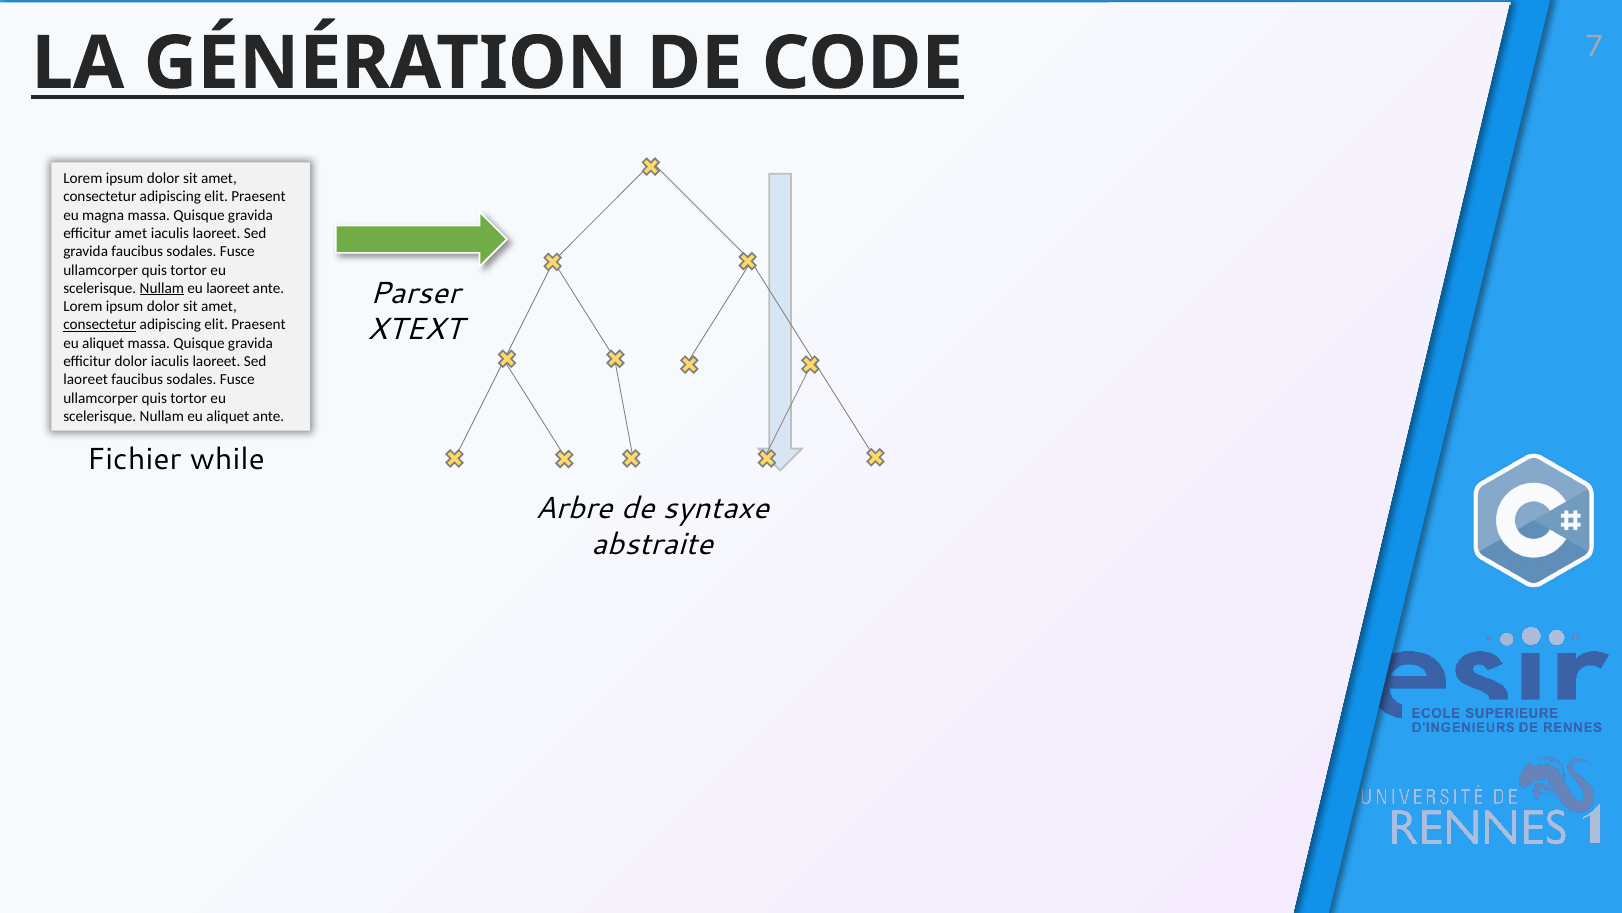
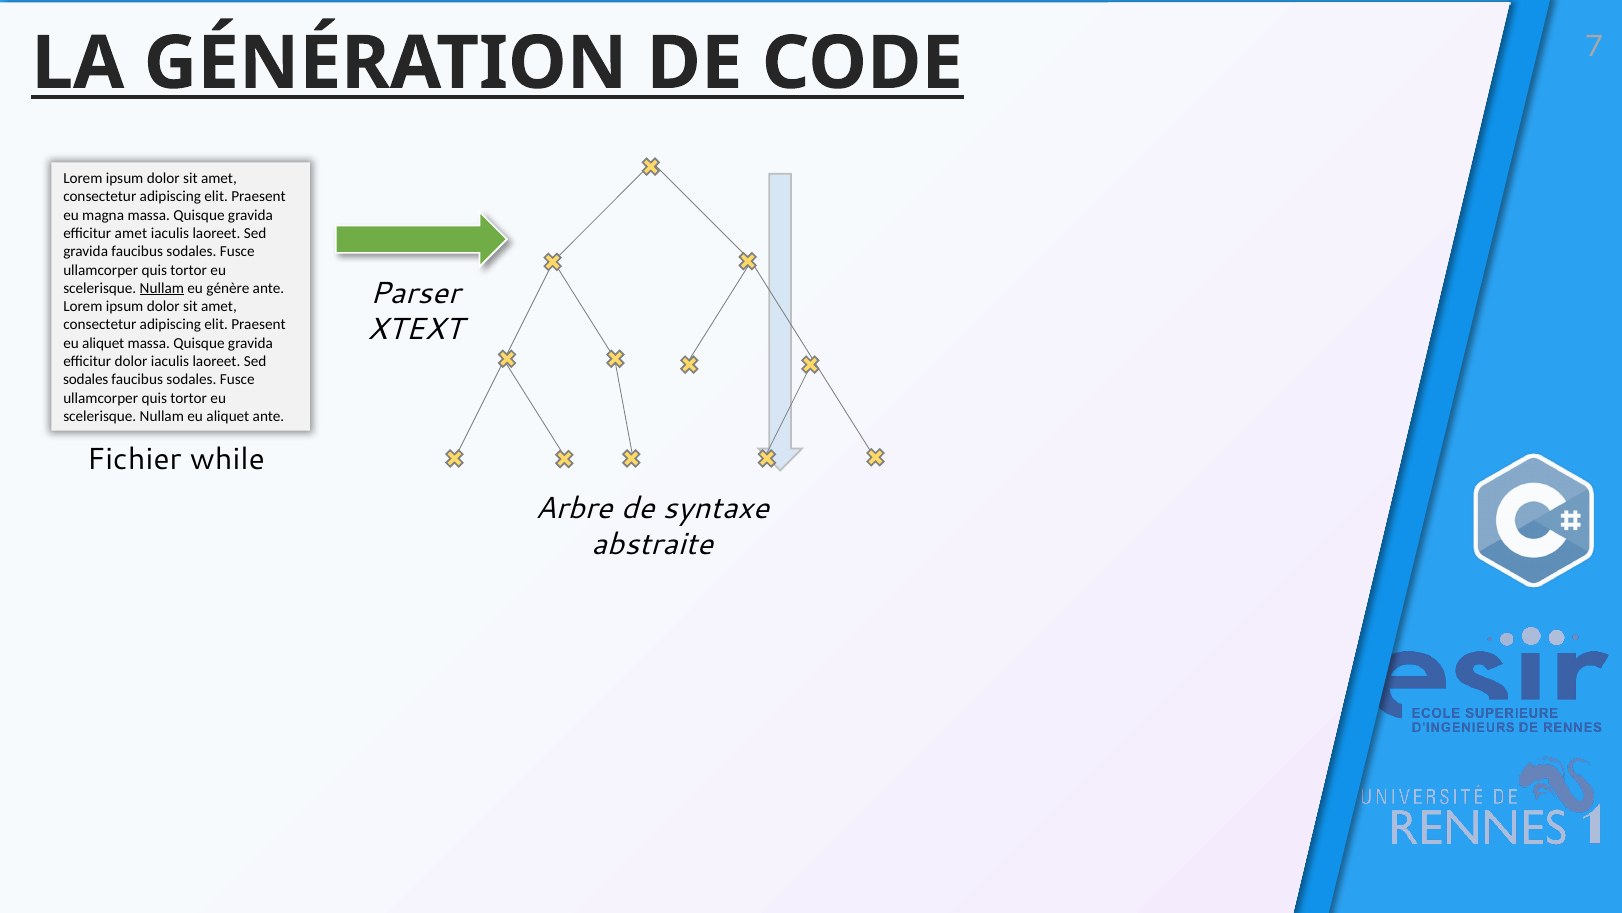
eu laoreet: laoreet -> génère
consectetur at (100, 325) underline: present -> none
laoreet at (86, 380): laoreet -> sodales
